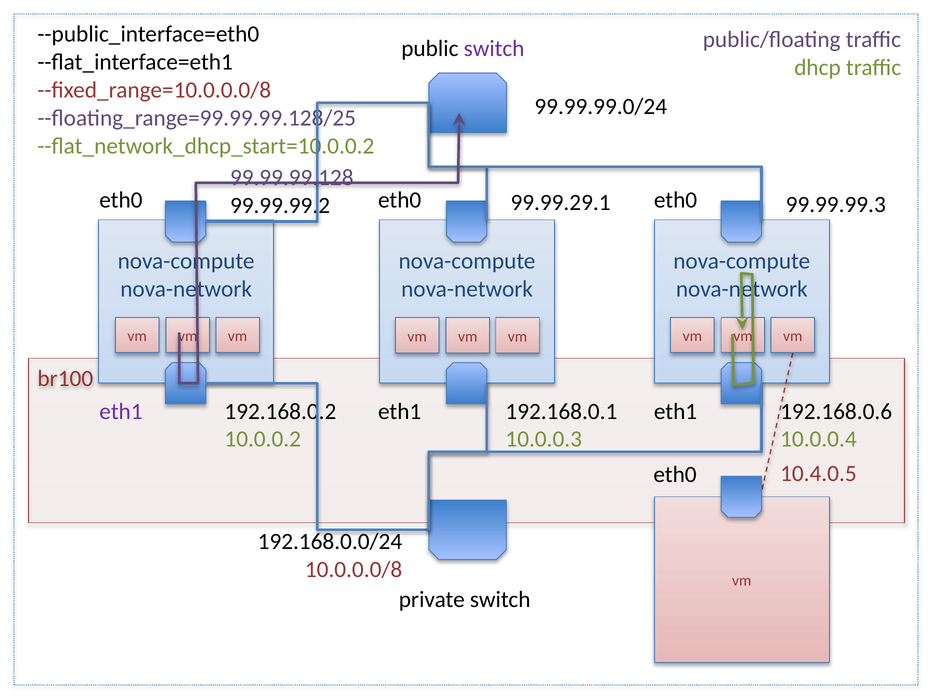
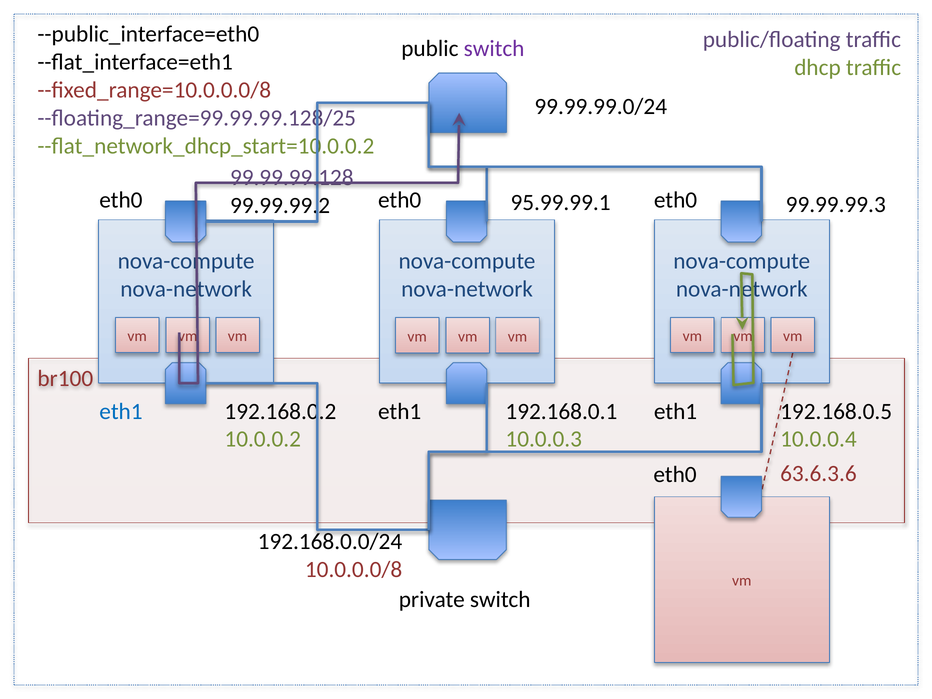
99.99.29.1: 99.99.29.1 -> 95.99.99.1
192.168.0.6: 192.168.0.6 -> 192.168.0.5
eth1 at (121, 412) colour: purple -> blue
10.4.0.5: 10.4.0.5 -> 63.6.3.6
